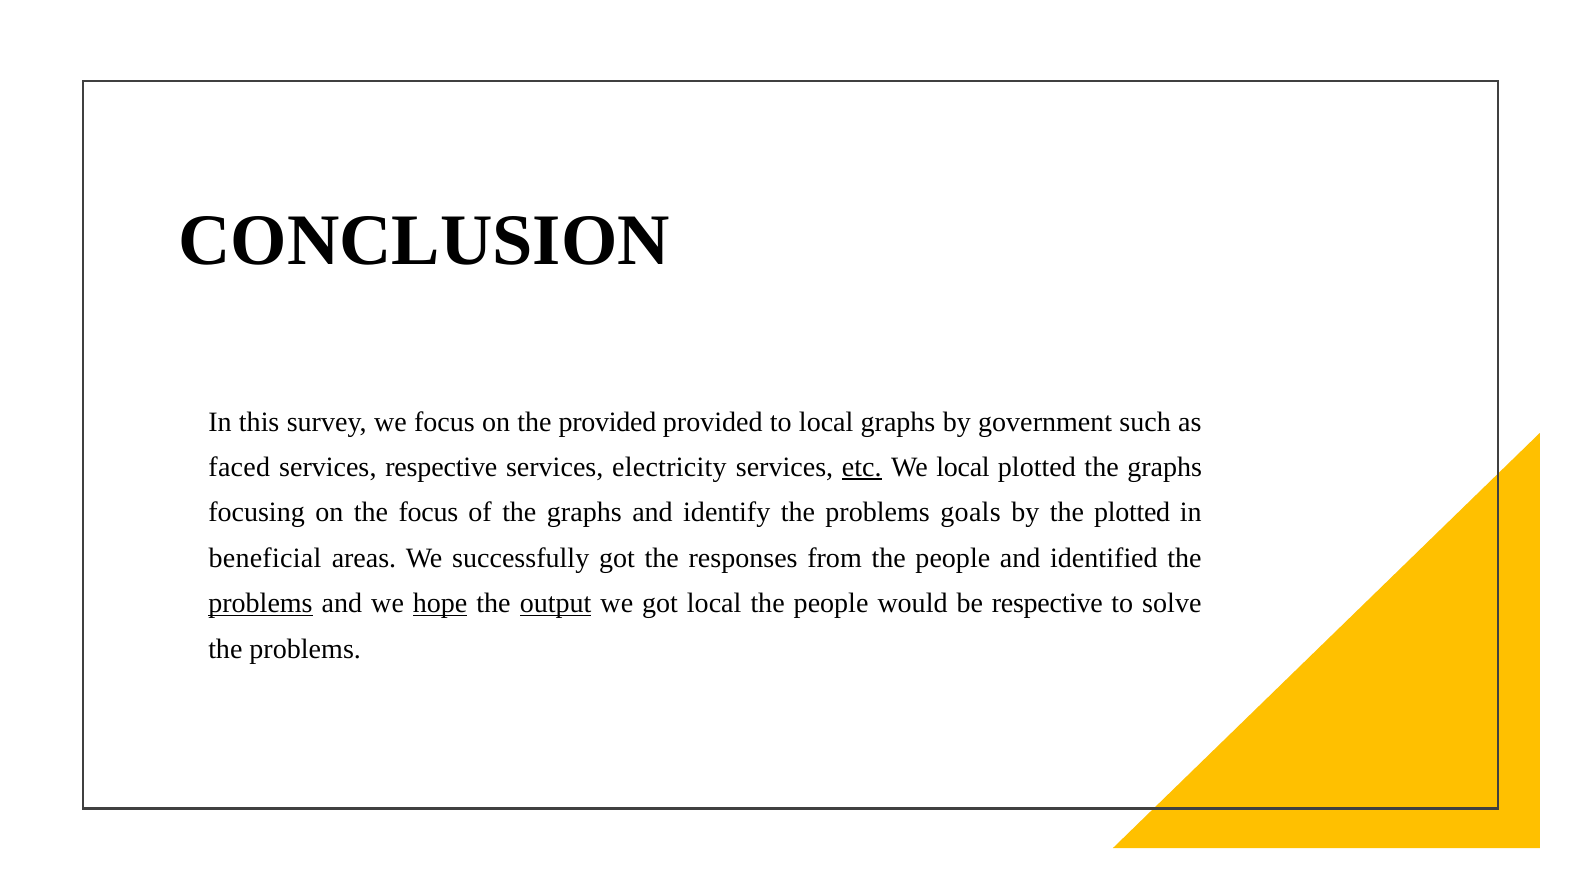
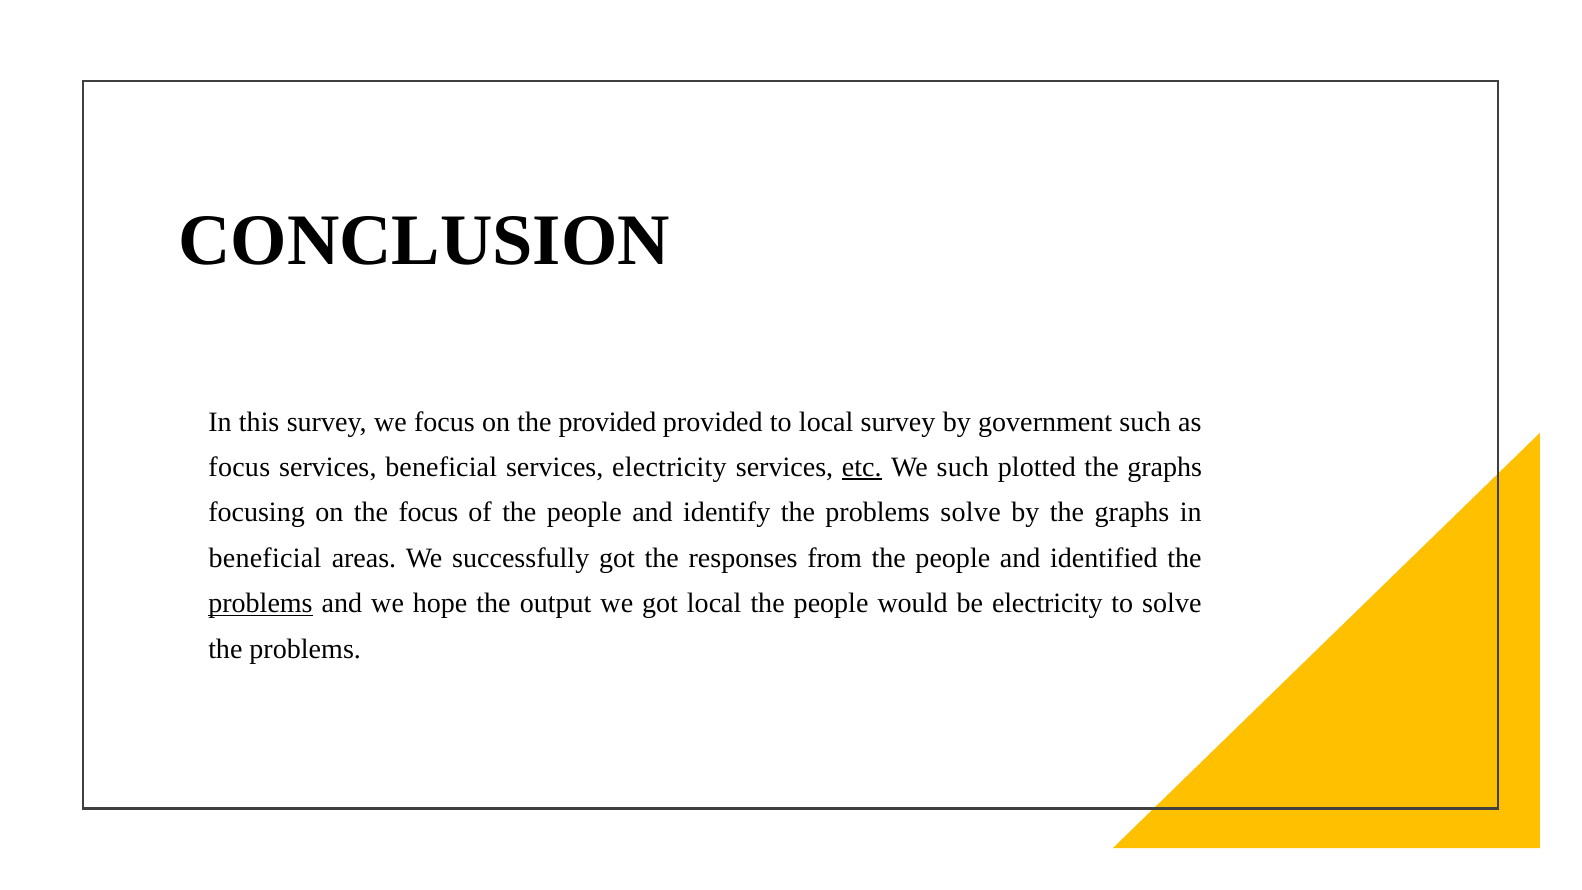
local graphs: graphs -> survey
faced at (239, 467): faced -> focus
services respective: respective -> beneficial
We local: local -> such
of the graphs: graphs -> people
problems goals: goals -> solve
by the plotted: plotted -> graphs
hope underline: present -> none
output underline: present -> none
be respective: respective -> electricity
